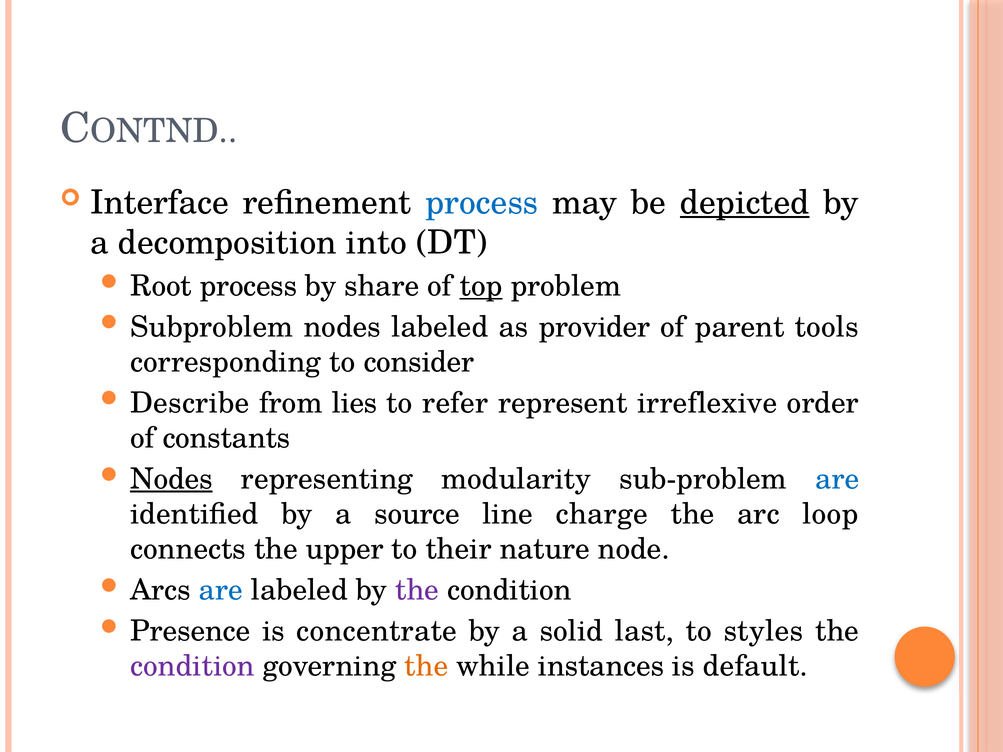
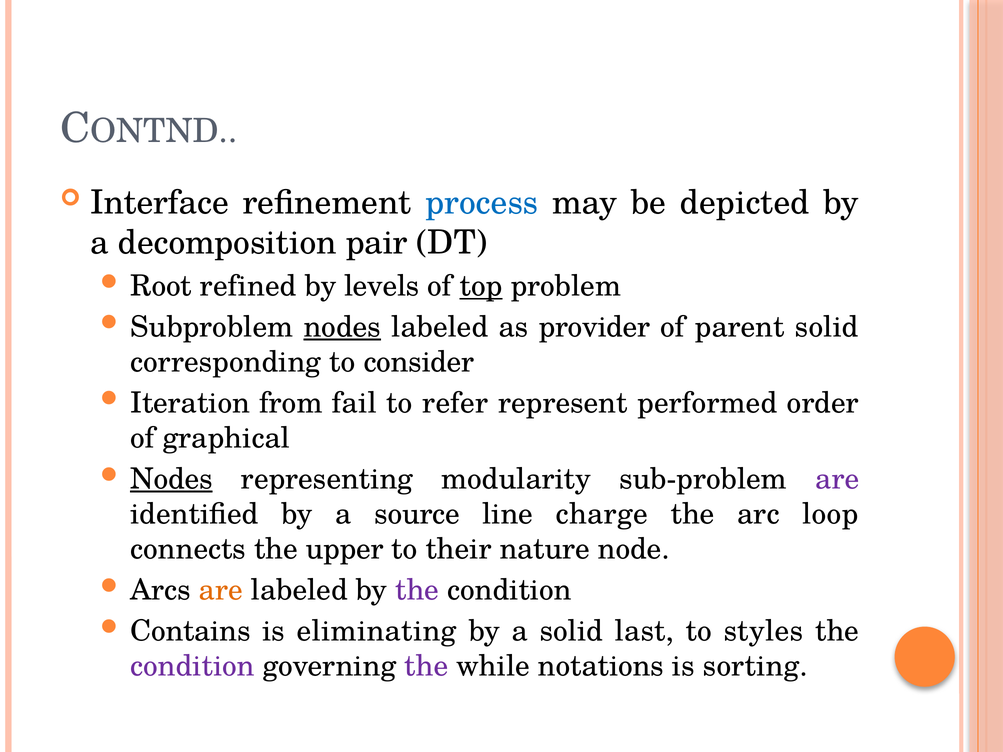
depicted underline: present -> none
into: into -> pair
Root process: process -> refined
share: share -> levels
nodes at (342, 327) underline: none -> present
parent tools: tools -> solid
Describe: Describe -> Iteration
lies: lies -> fail
irreflexive: irreflexive -> performed
constants: constants -> graphical
are at (837, 479) colour: blue -> purple
are at (221, 590) colour: blue -> orange
Presence: Presence -> Contains
concentrate: concentrate -> eliminating
the at (426, 666) colour: orange -> purple
instances: instances -> notations
default: default -> sorting
